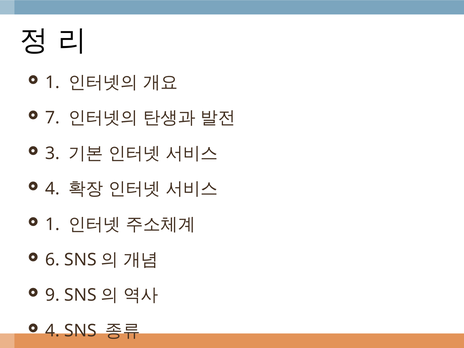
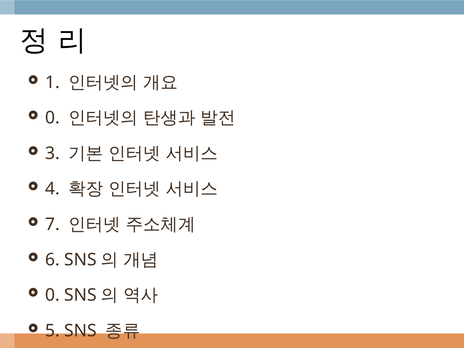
7 at (52, 118): 7 -> 0
1 at (52, 224): 1 -> 7
9 at (52, 295): 9 -> 0
4 at (52, 331): 4 -> 5
